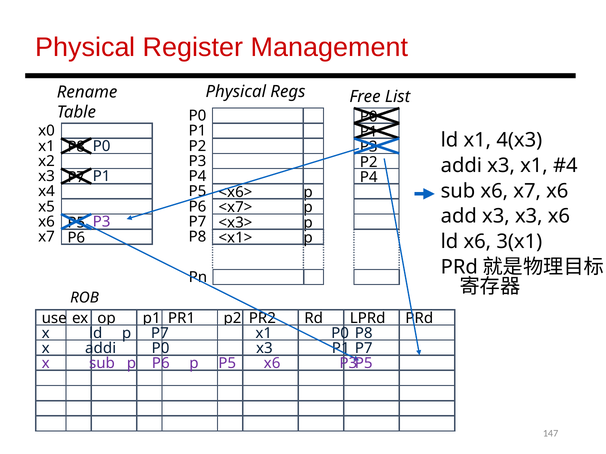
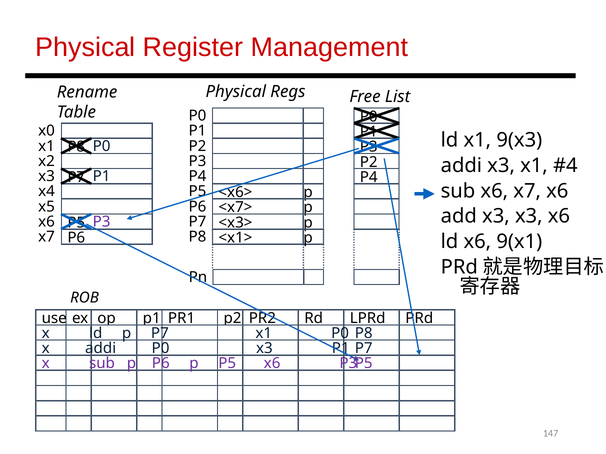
4(x3: 4(x3 -> 9(x3
3(x1: 3(x1 -> 9(x1
